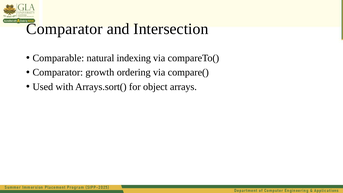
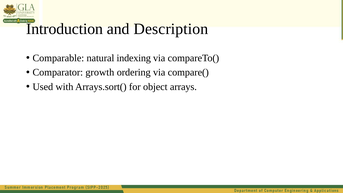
Comparator at (64, 29): Comparator -> Introduction
Intersection: Intersection -> Description
